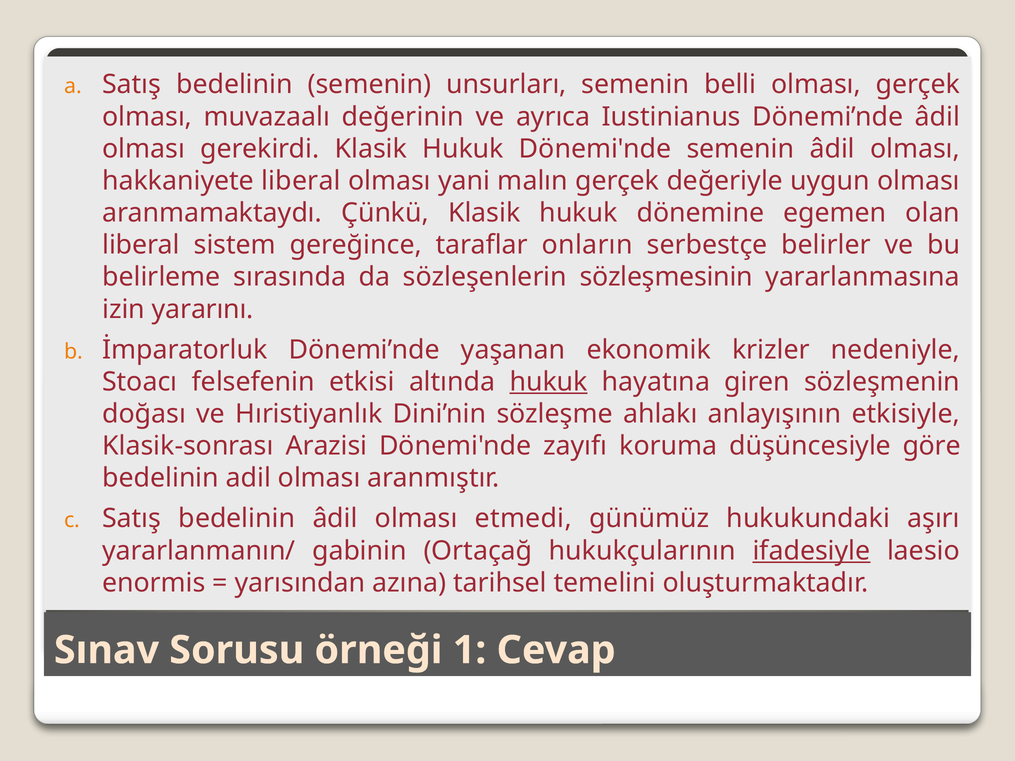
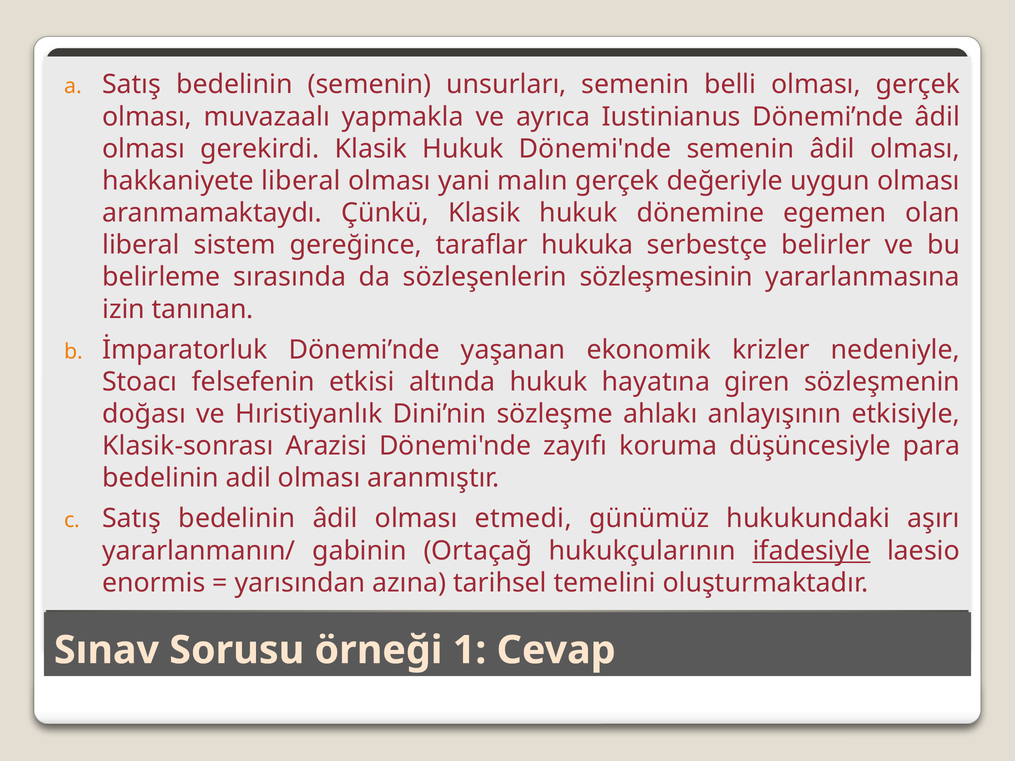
değerinin: değerinin -> yapmakla
onların: onların -> hukuka
yararını: yararını -> tanınan
hukuk at (549, 382) underline: present -> none
göre: göre -> para
